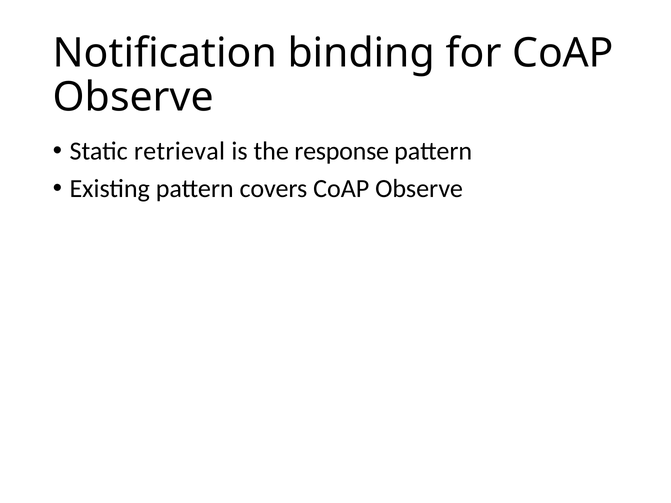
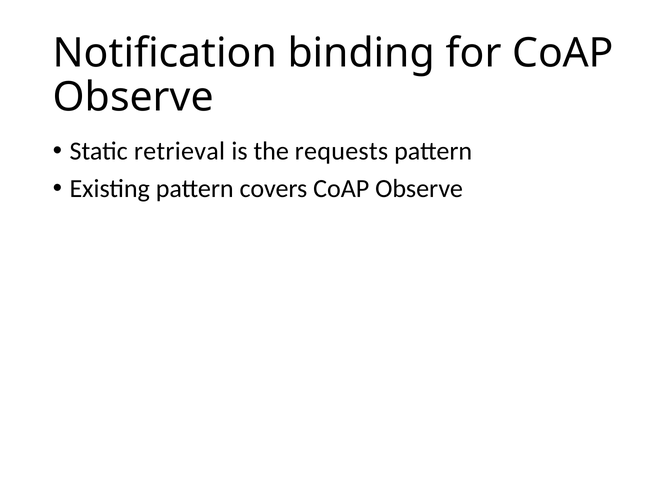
response: response -> requests
